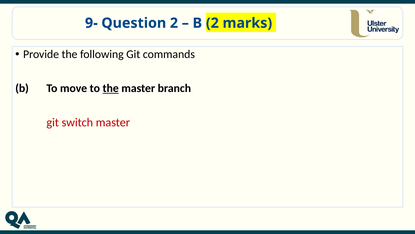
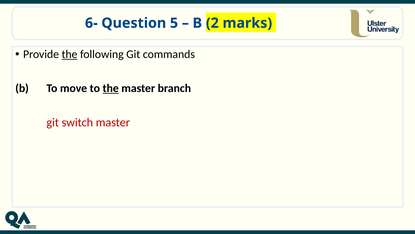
9-: 9- -> 6-
Question 2: 2 -> 5
the at (70, 54) underline: none -> present
